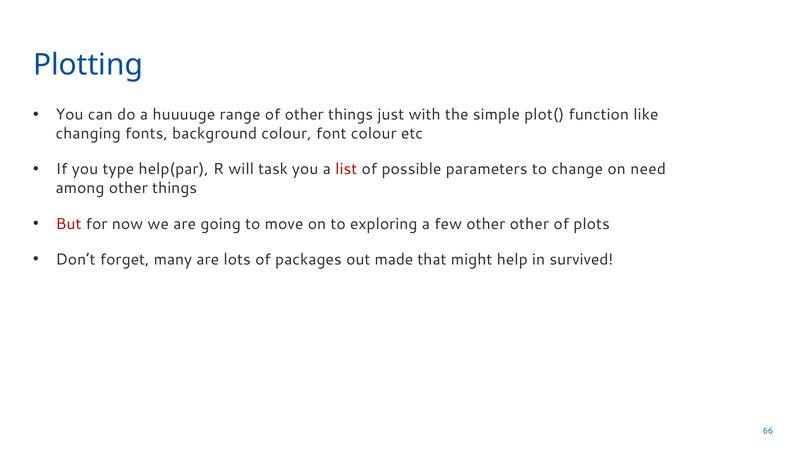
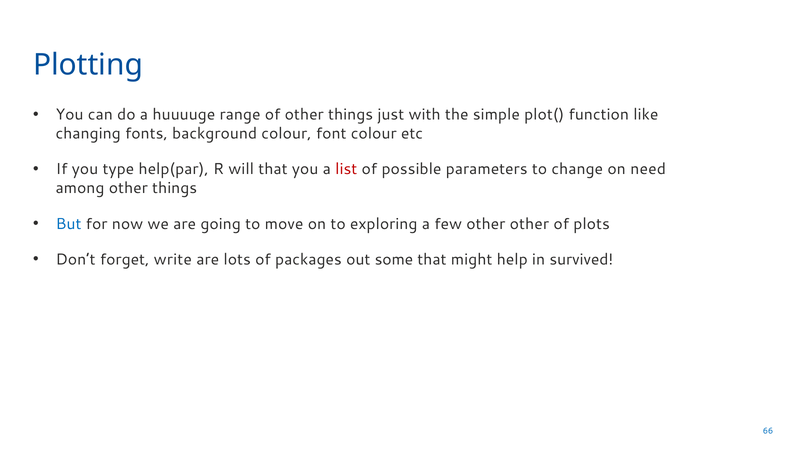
will task: task -> that
But colour: red -> blue
many: many -> write
made: made -> some
